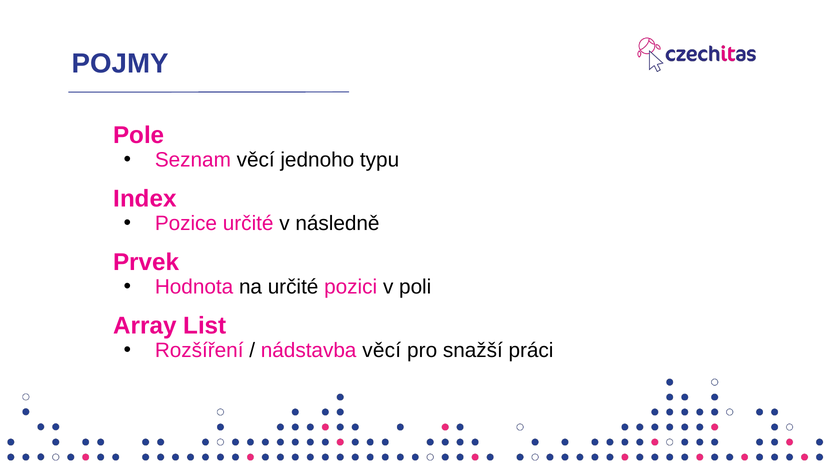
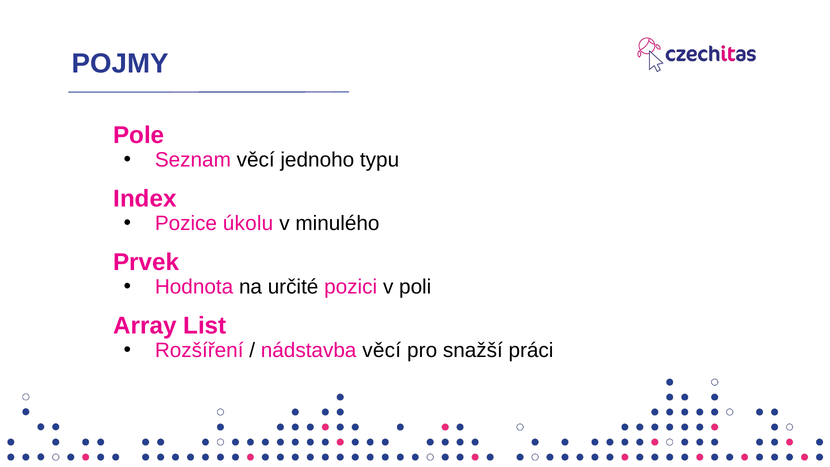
Pozice určité: určité -> úkolu
následně: následně -> minulého
